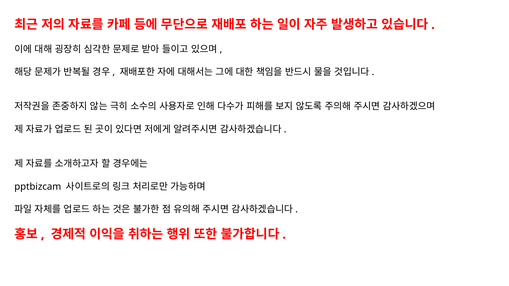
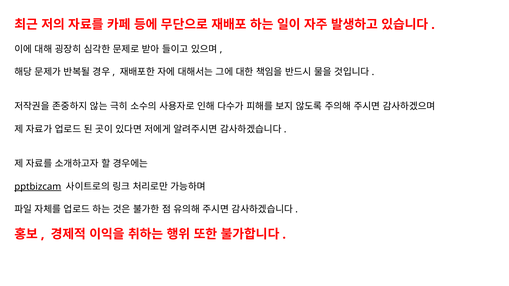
pptbizcam underline: none -> present
